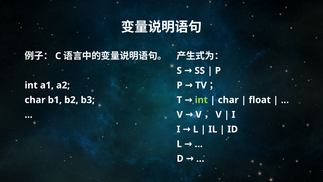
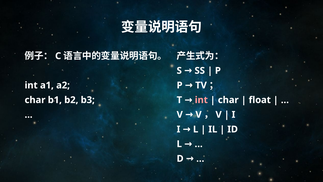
int at (201, 100) colour: light green -> pink
